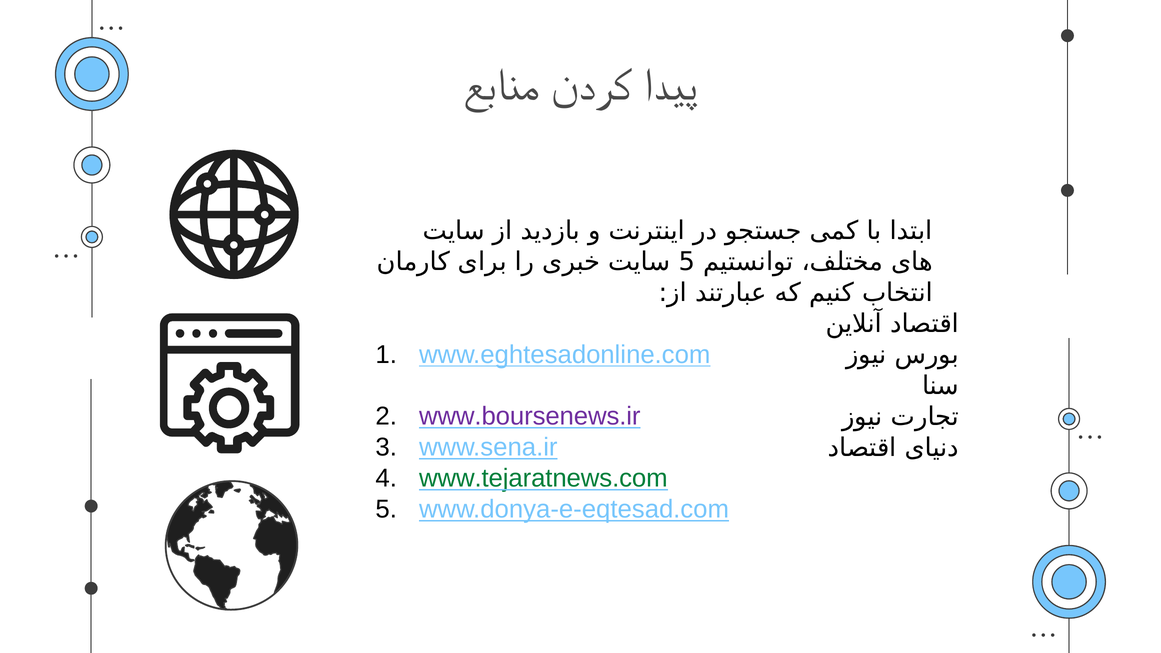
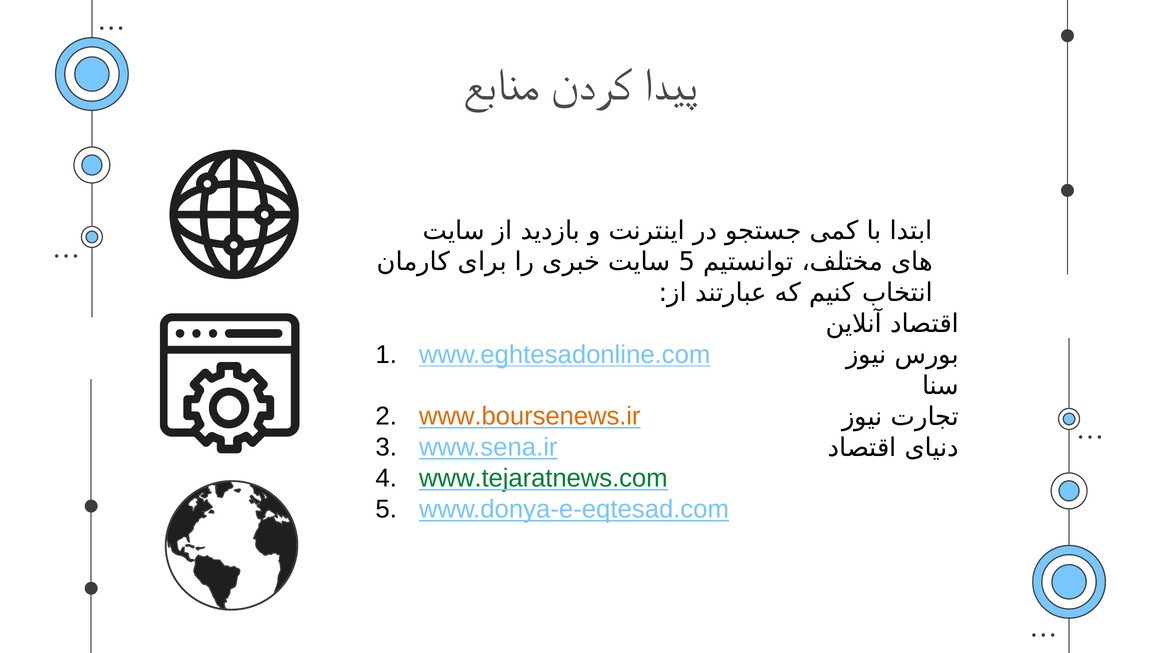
www.boursenews.ir colour: purple -> orange
